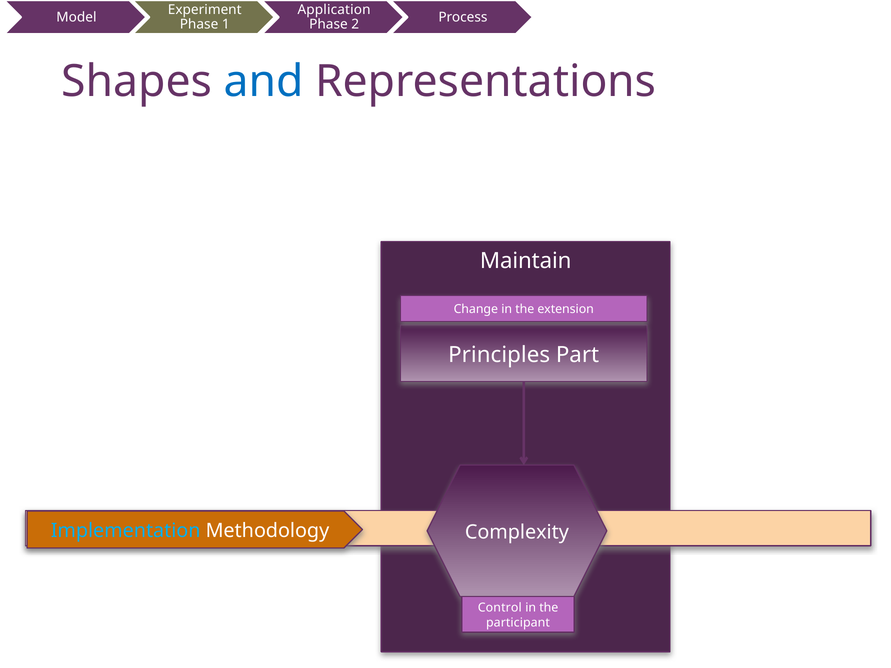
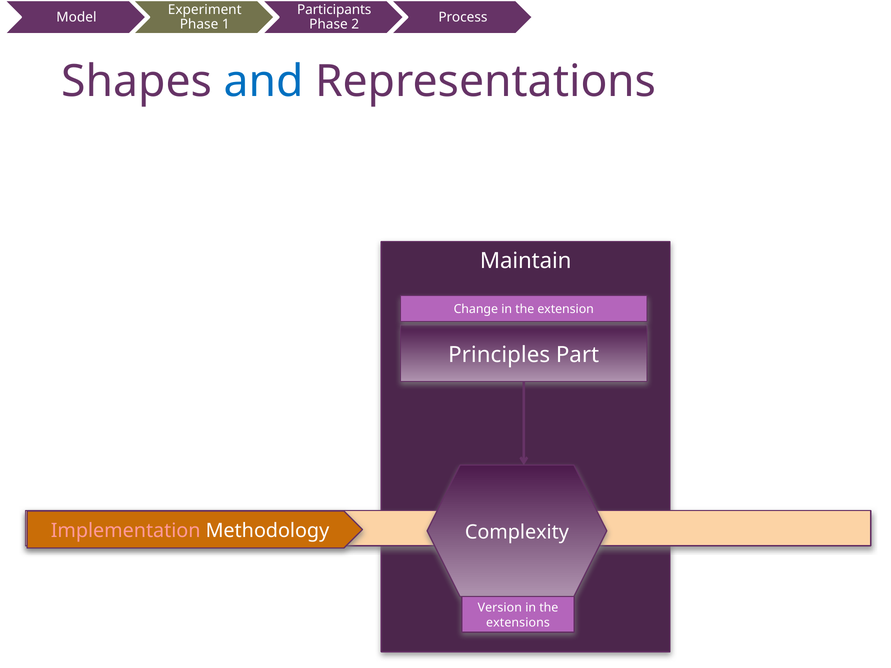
Application: Application -> Participants
Implementation colour: light blue -> pink
Control: Control -> Version
participant: participant -> extensions
